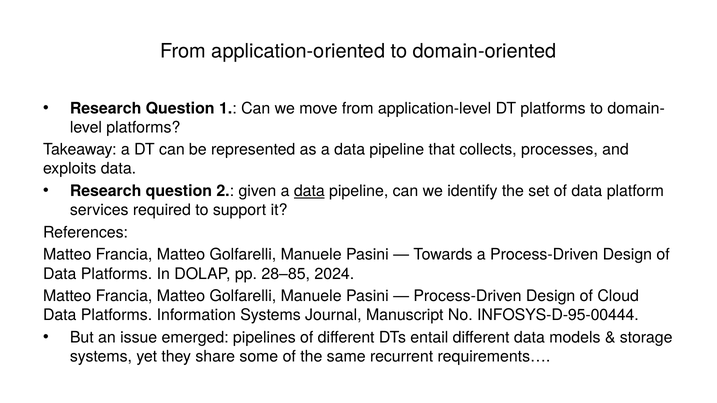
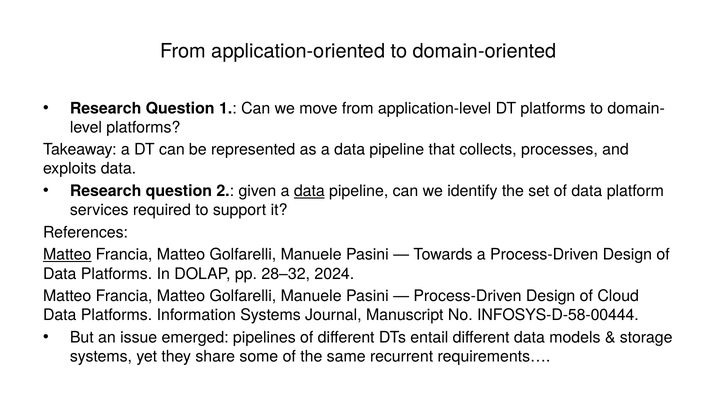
Matteo at (67, 255) underline: none -> present
28–85: 28–85 -> 28–32
INFOSYS-D-95-00444: INFOSYS-D-95-00444 -> INFOSYS-D-58-00444
